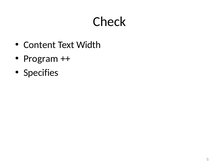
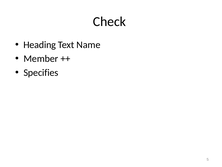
Content: Content -> Heading
Width: Width -> Name
Program: Program -> Member
